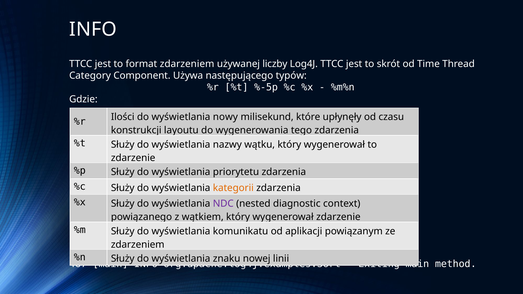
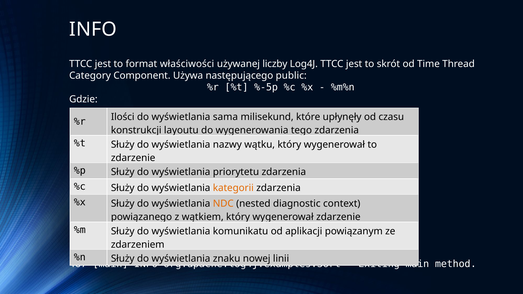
format zdarzeniem: zdarzeniem -> właściwości
typów: typów -> public
nowy: nowy -> sama
NDC colour: purple -> orange
